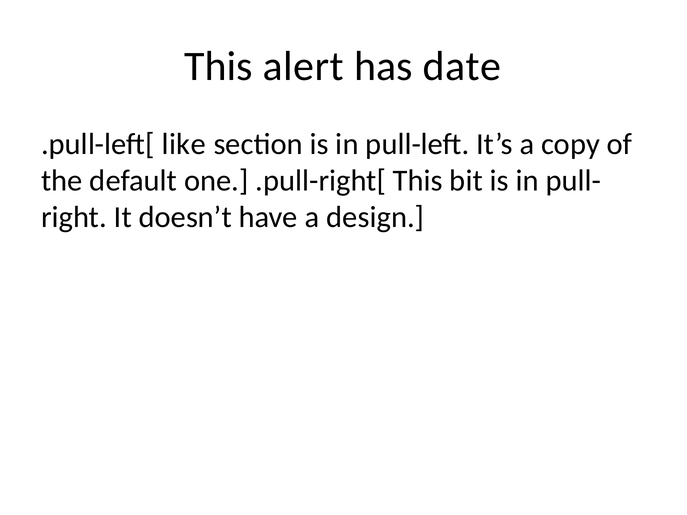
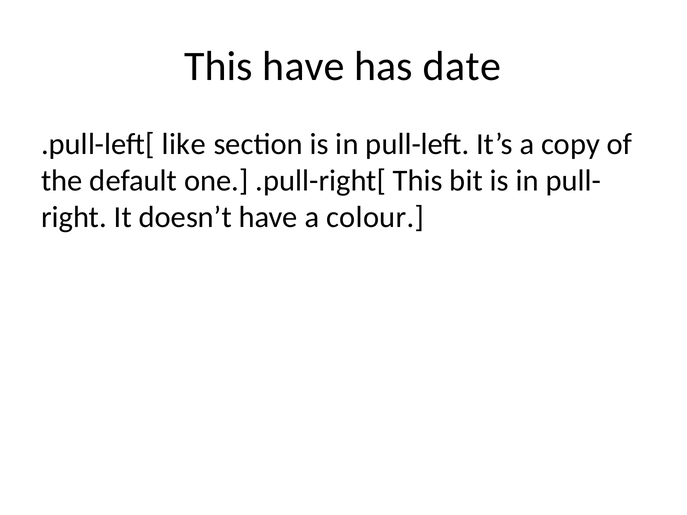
This alert: alert -> have
design: design -> colour
